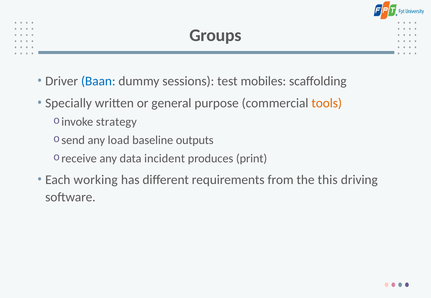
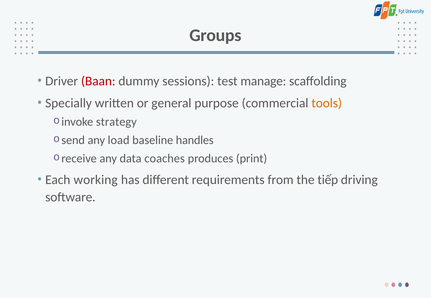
Baan colour: blue -> red
mobiles: mobiles -> manage
outputs: outputs -> handles
incident: incident -> coaches
this: this -> tiếp
